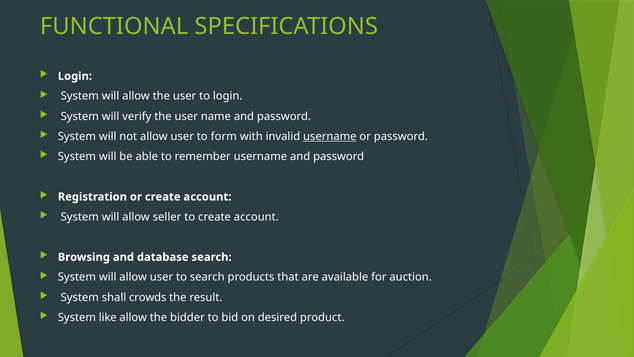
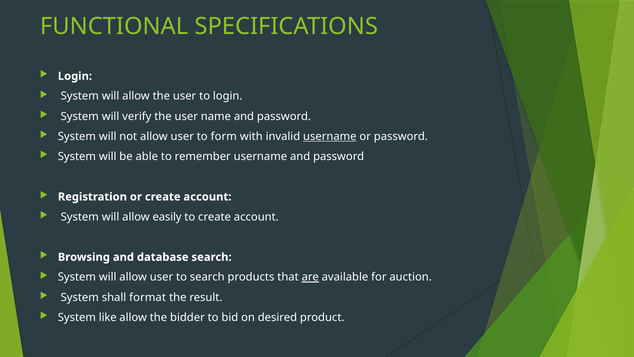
seller: seller -> easily
are underline: none -> present
crowds: crowds -> format
